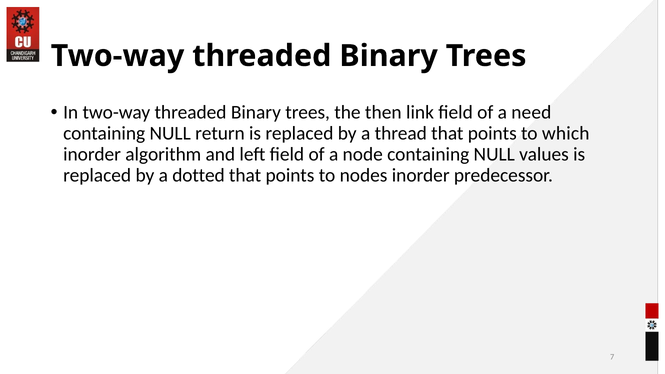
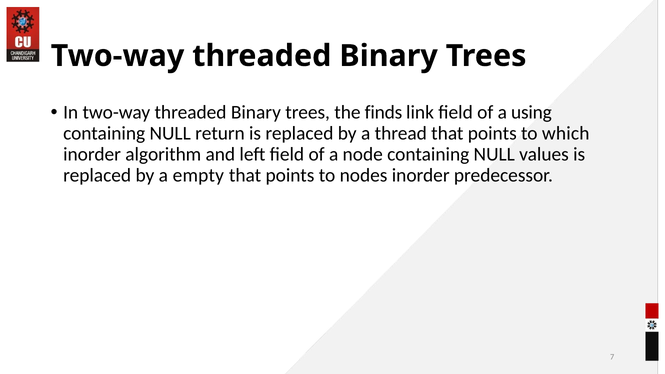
then: then -> finds
need: need -> using
dotted: dotted -> empty
